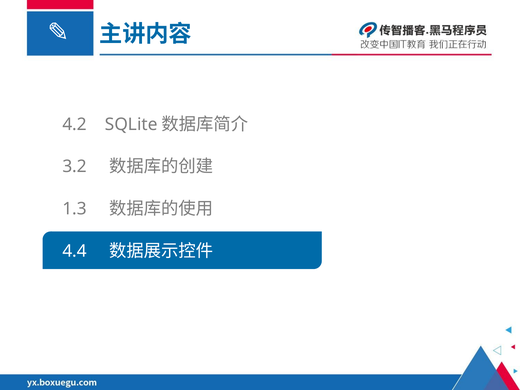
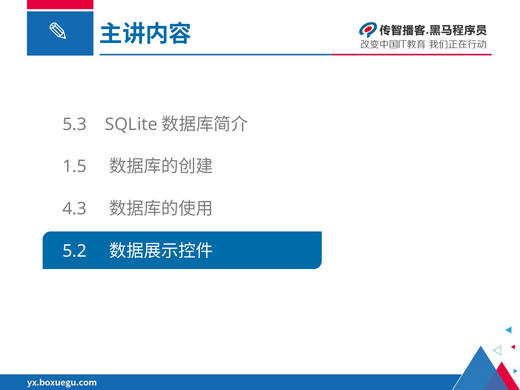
4.2: 4.2 -> 5.3
3.2: 3.2 -> 1.5
1.3: 1.3 -> 4.3
4.4: 4.4 -> 5.2
